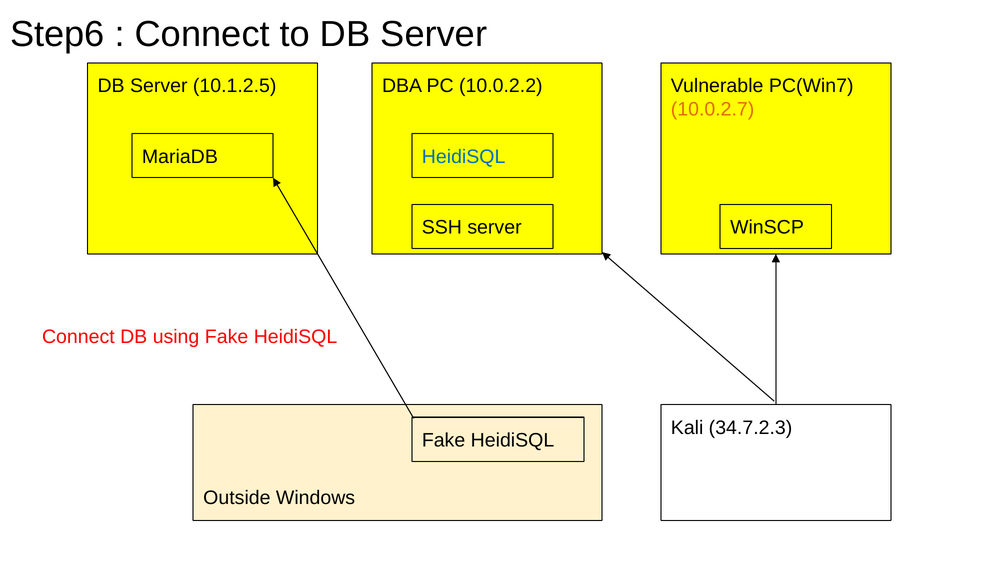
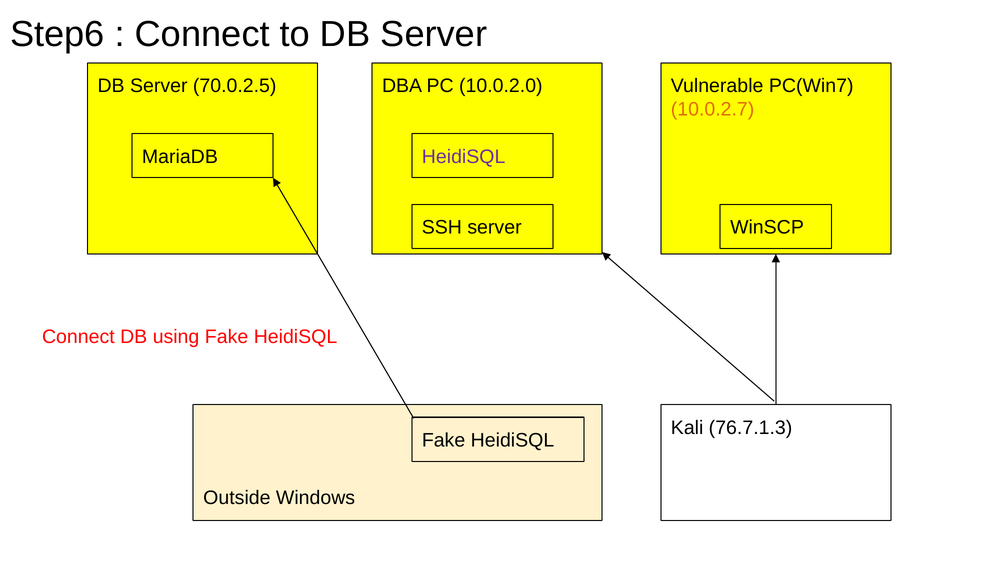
10.1.2.5: 10.1.2.5 -> 70.0.2.5
10.0.2.2: 10.0.2.2 -> 10.0.2.0
HeidiSQL at (464, 157) colour: blue -> purple
34.7.2.3: 34.7.2.3 -> 76.7.1.3
